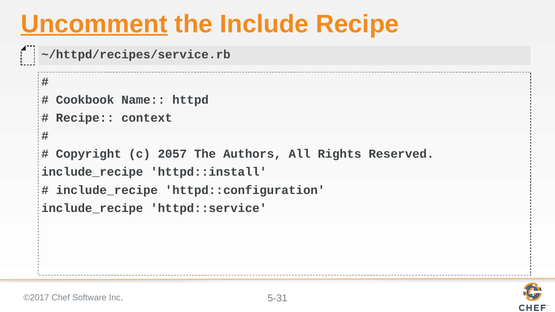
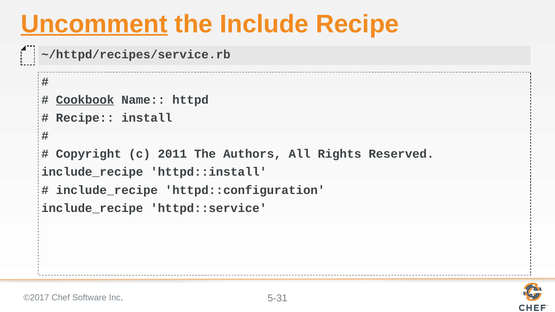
Cookbook underline: none -> present
context: context -> install
2057: 2057 -> 2011
